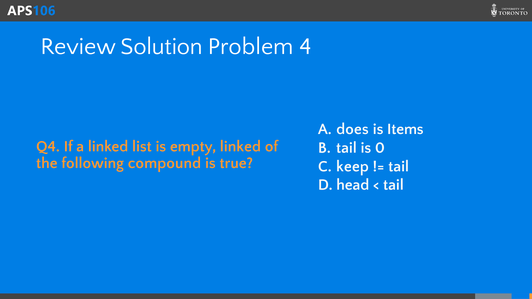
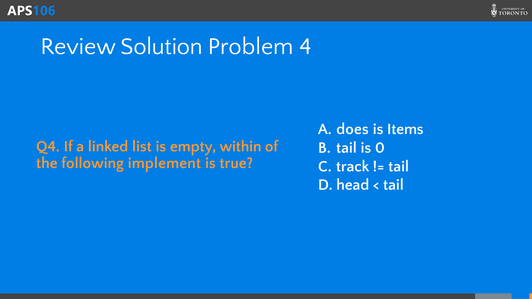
empty linked: linked -> within
compound: compound -> implement
keep: keep -> track
